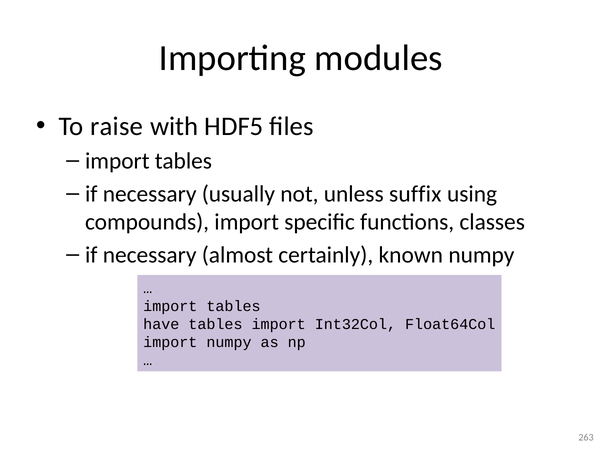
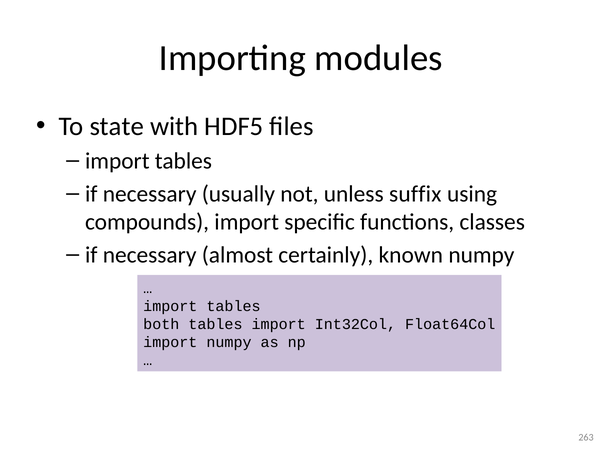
raise: raise -> state
have: have -> both
